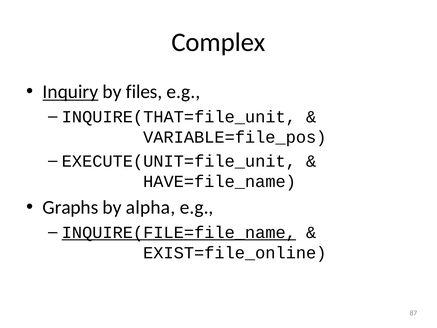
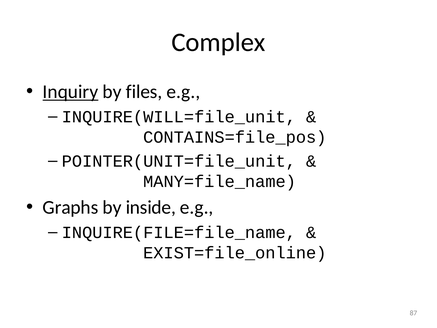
INQUIRE(THAT=file_unit: INQUIRE(THAT=file_unit -> INQUIRE(WILL=file_unit
VARIABLE=file_pos: VARIABLE=file_pos -> CONTAINS=file_pos
EXECUTE(UNIT=file_unit: EXECUTE(UNIT=file_unit -> POINTER(UNIT=file_unit
HAVE=file_name: HAVE=file_name -> MANY=file_name
alpha: alpha -> inside
INQUIRE(FILE=file_name underline: present -> none
